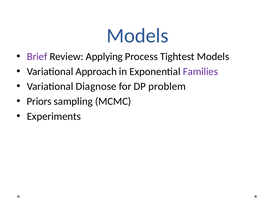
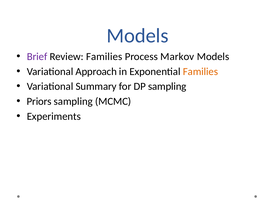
Review Applying: Applying -> Families
Tightest: Tightest -> Markov
Families at (200, 72) colour: purple -> orange
Diagnose: Diagnose -> Summary
DP problem: problem -> sampling
